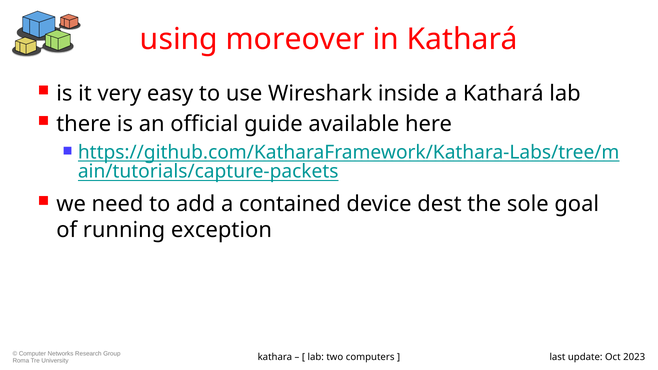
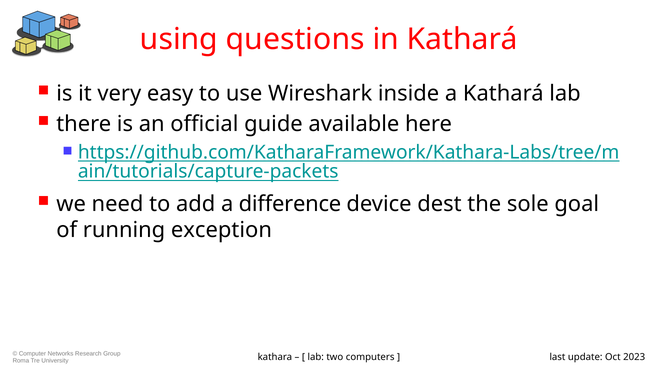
moreover: moreover -> questions
contained: contained -> difference
